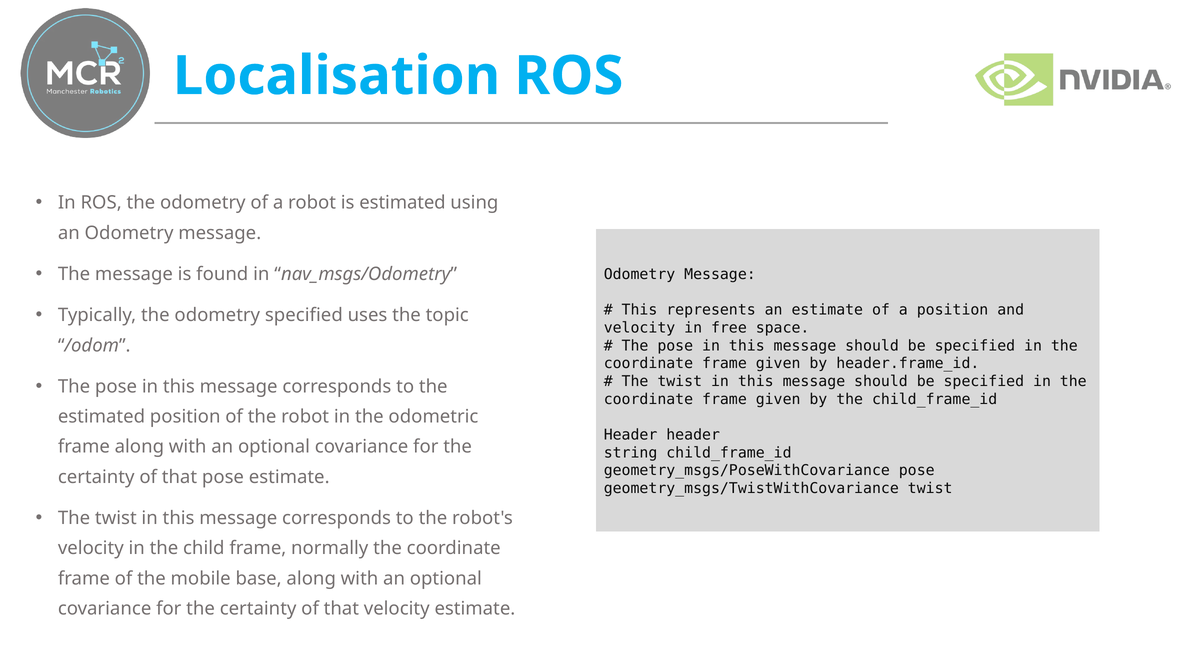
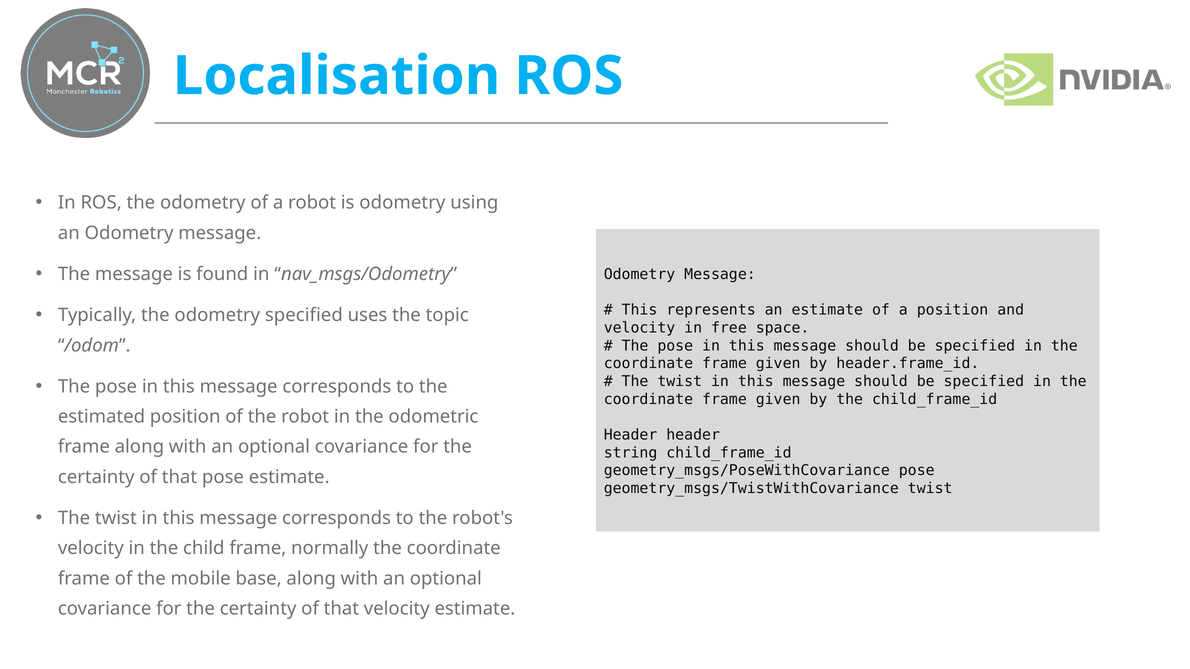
is estimated: estimated -> odometry
